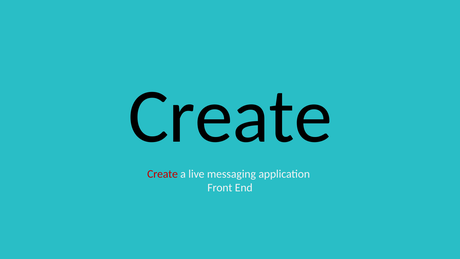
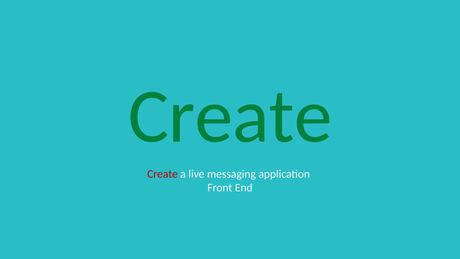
Create at (230, 116) colour: black -> green
